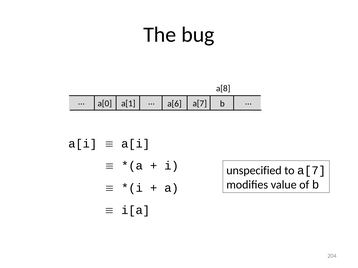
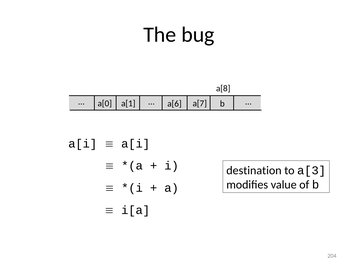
unspecified: unspecified -> destination
to a[7: a[7 -> a[3
